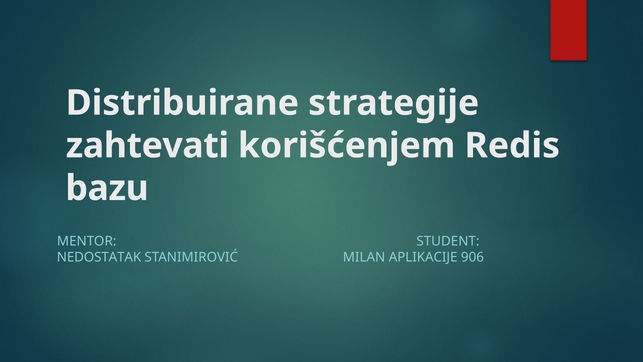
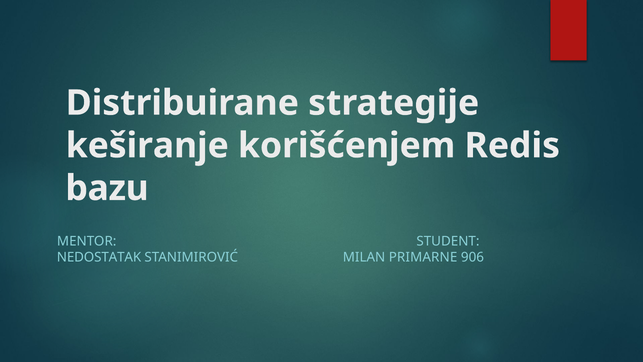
zahtevati: zahtevati -> keširanje
APLIKACIJE: APLIKACIJE -> PRIMARNE
